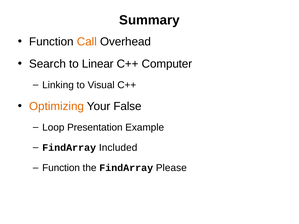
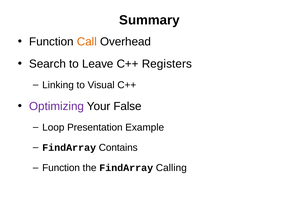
Linear: Linear -> Leave
Computer: Computer -> Registers
Optimizing colour: orange -> purple
Included: Included -> Contains
Please: Please -> Calling
